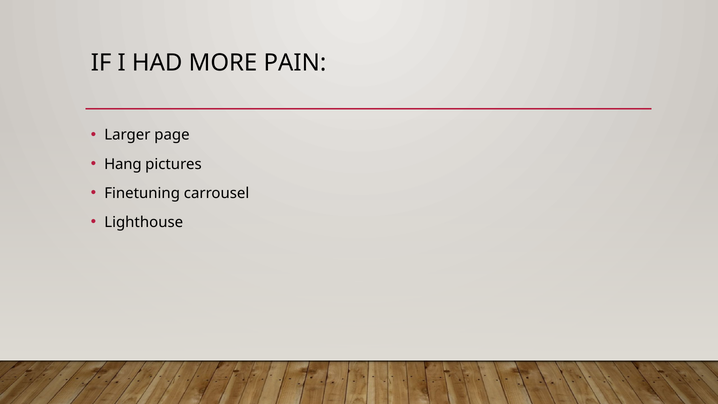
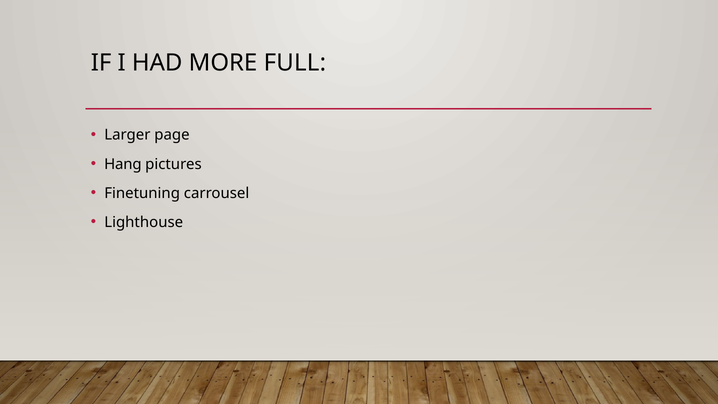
PAIN: PAIN -> FULL
